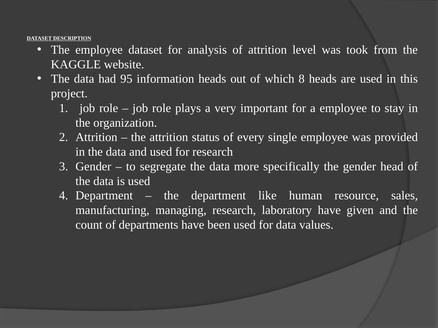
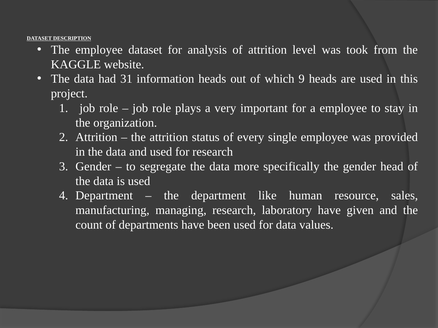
95: 95 -> 31
8: 8 -> 9
